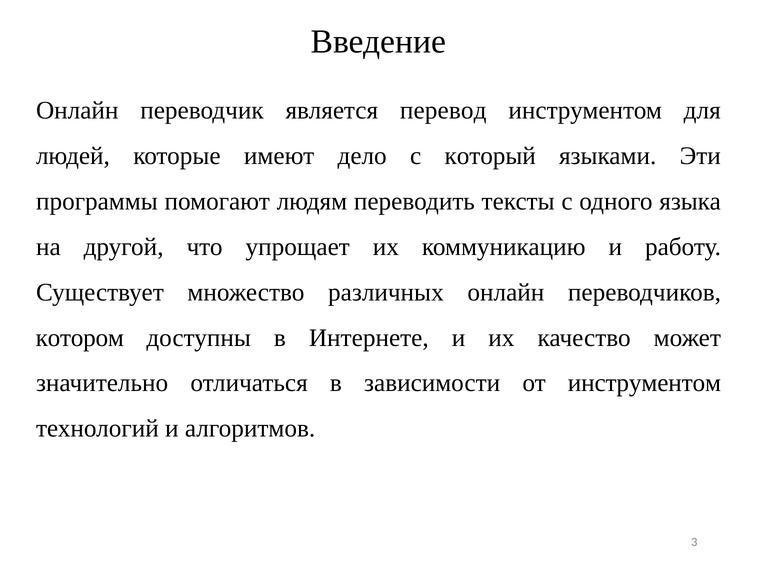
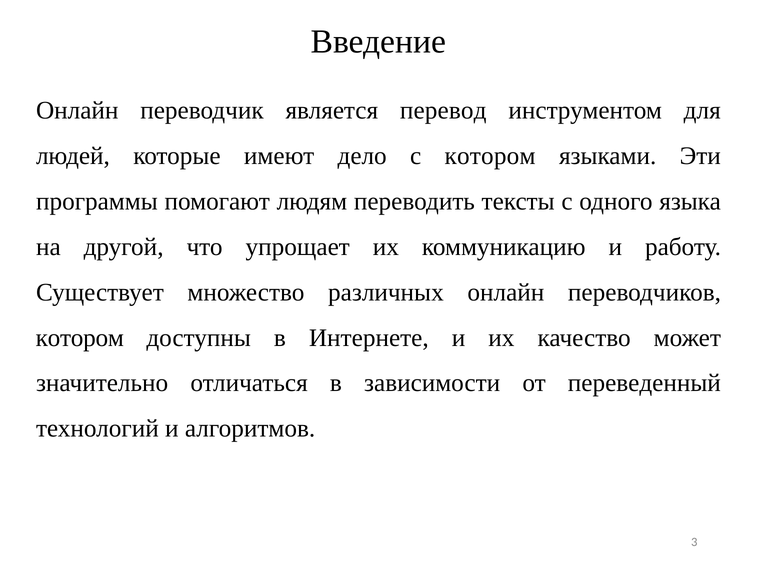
с который: который -> котором
от инструментом: инструментом -> переведенный
